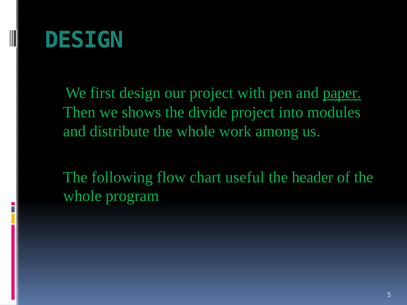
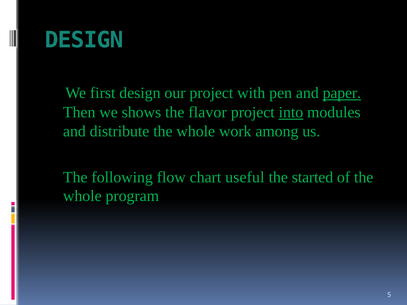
divide: divide -> flavor
into underline: none -> present
header: header -> started
